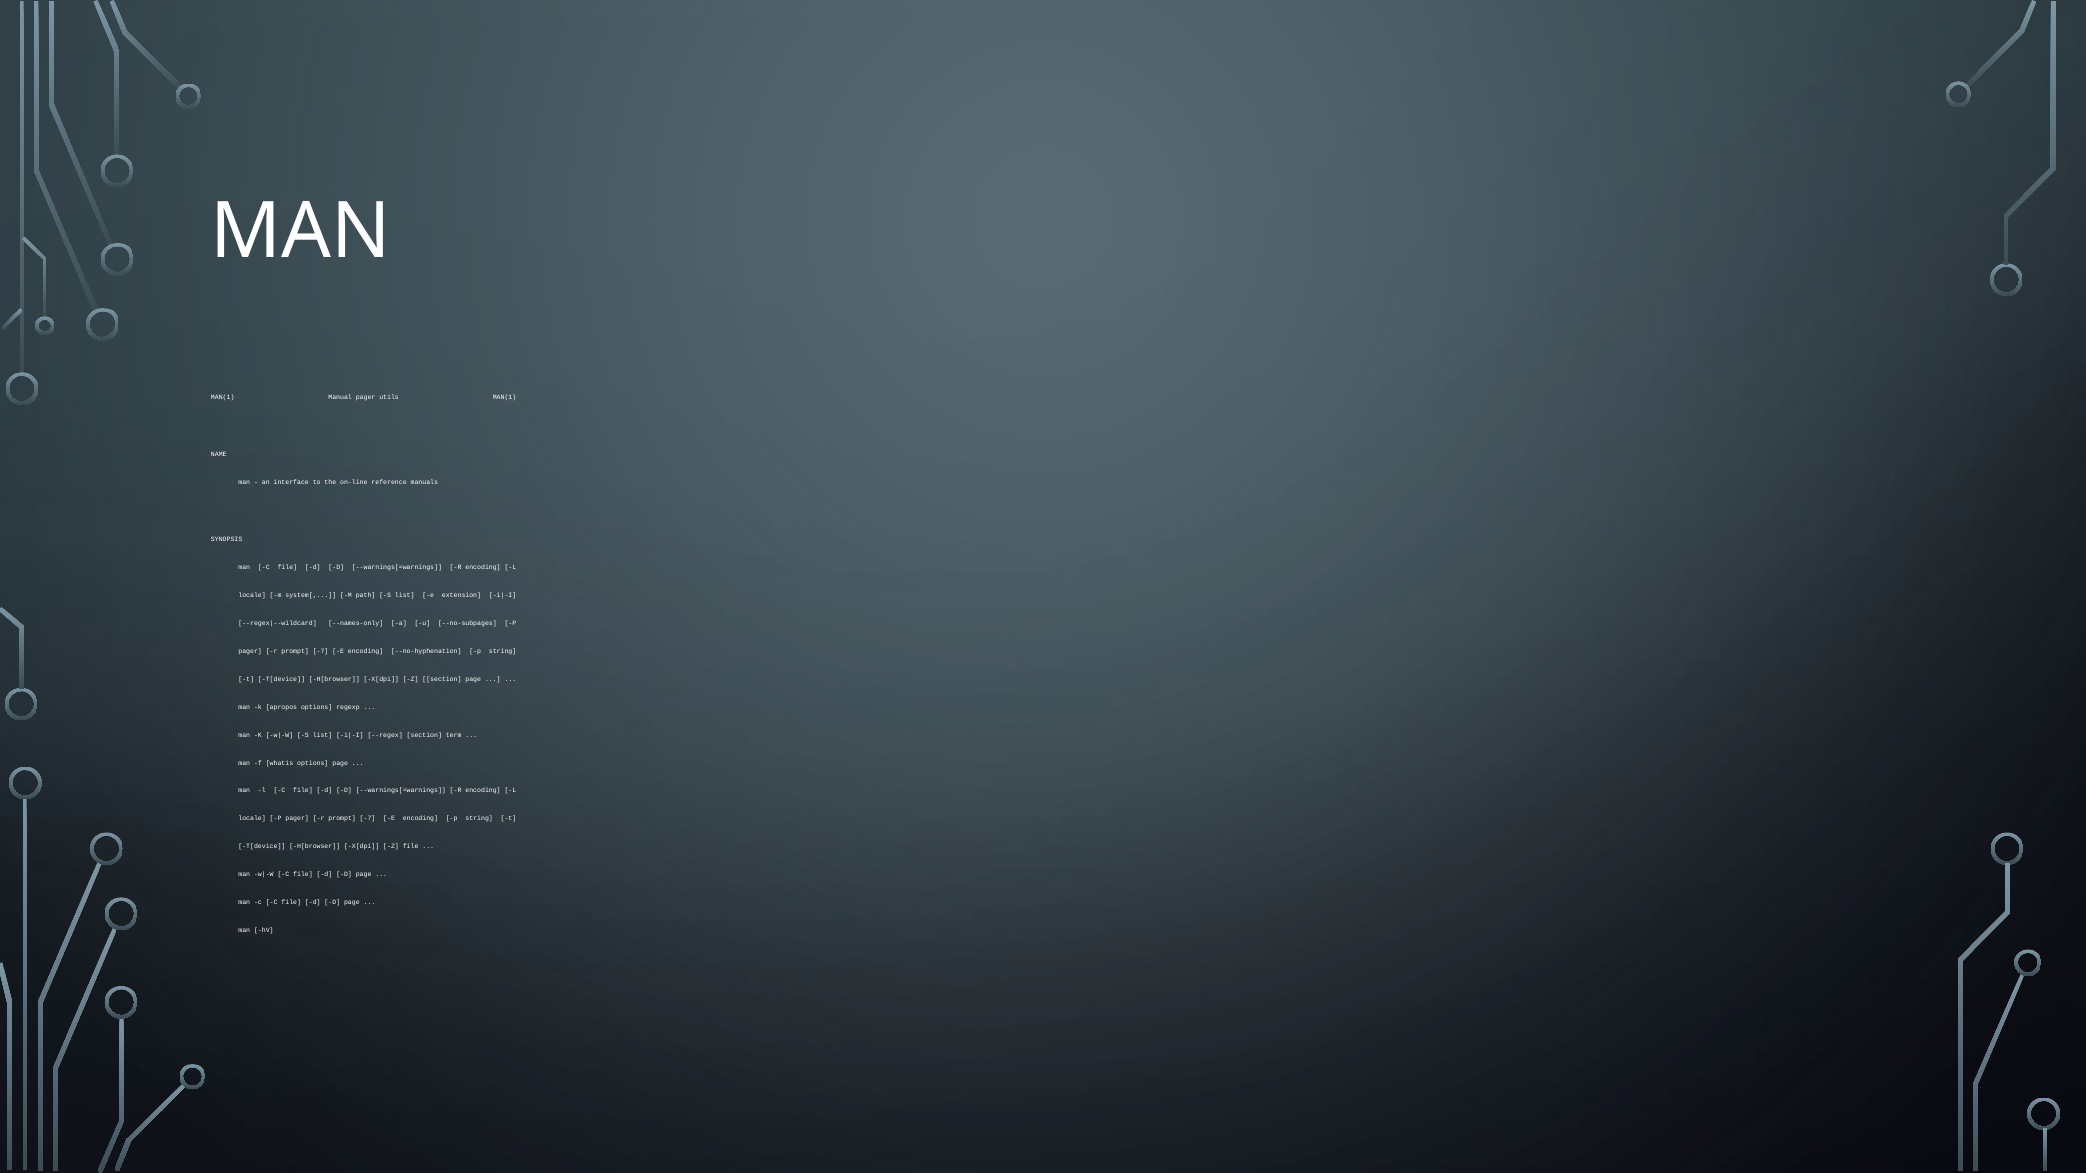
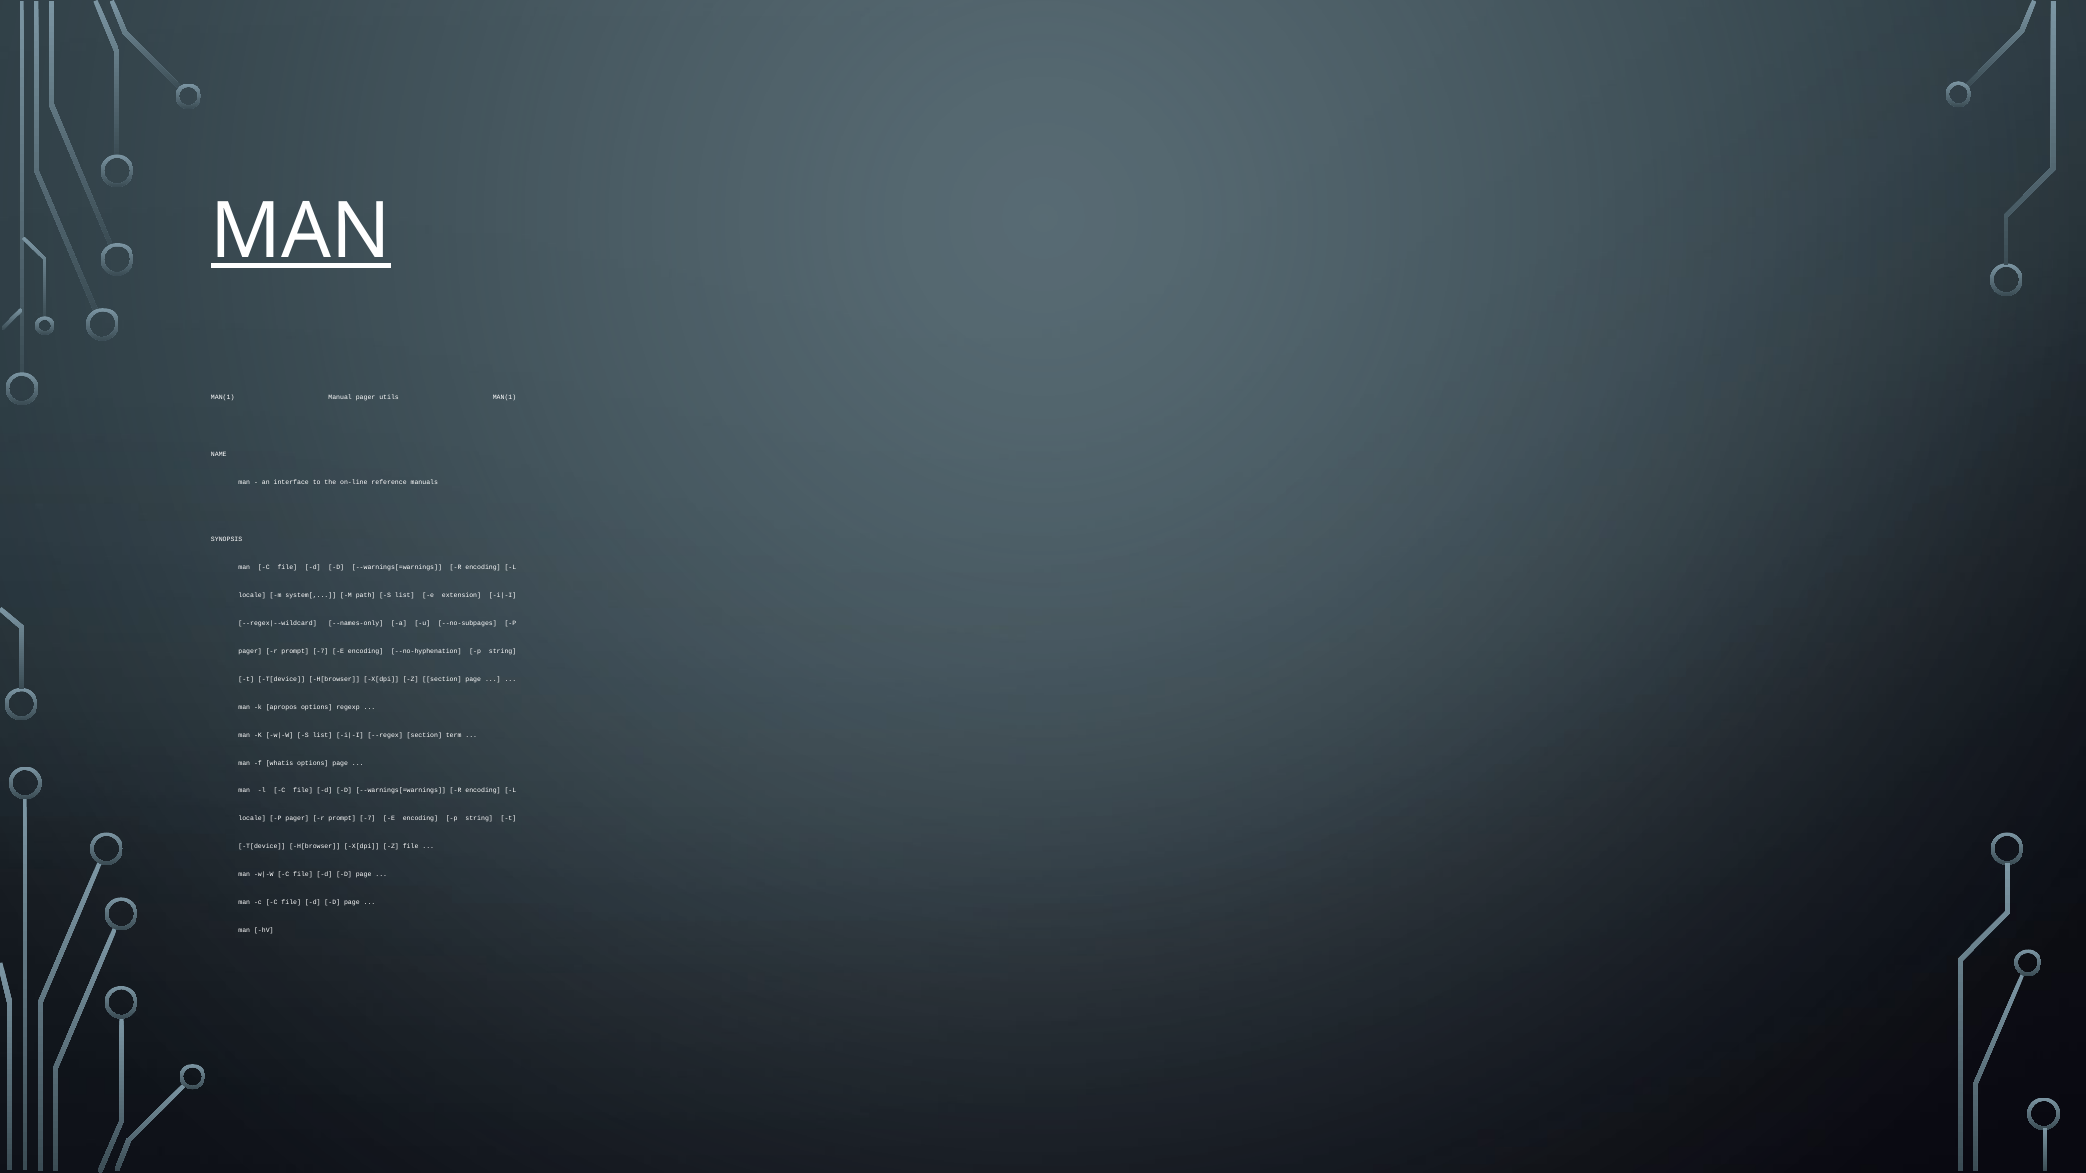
MAN at (301, 232) underline: none -> present
